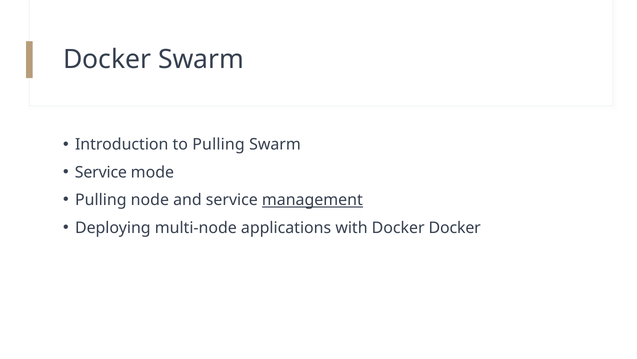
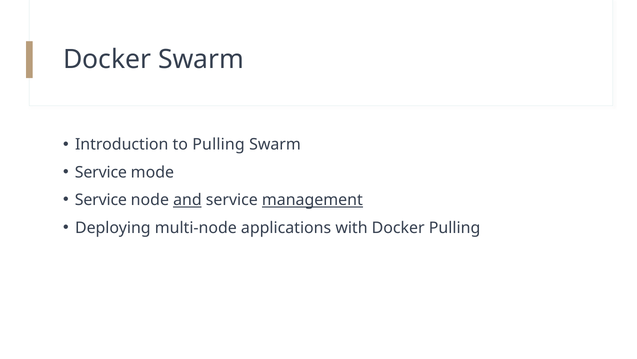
Pulling at (101, 200): Pulling -> Service
and underline: none -> present
Docker Docker: Docker -> Pulling
